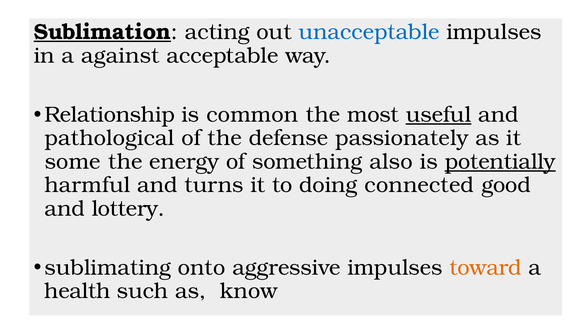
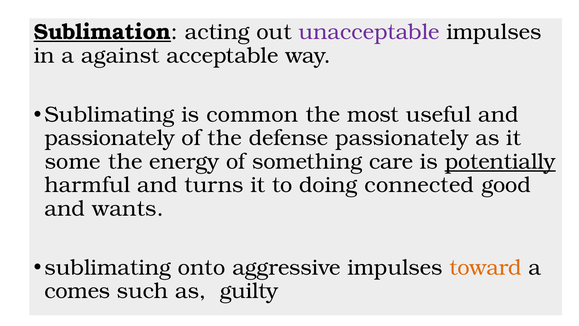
unacceptable colour: blue -> purple
Relationship at (110, 115): Relationship -> Sublimating
useful underline: present -> none
pathological at (109, 138): pathological -> passionately
also: also -> care
lottery: lottery -> wants
health: health -> comes
know: know -> guilty
